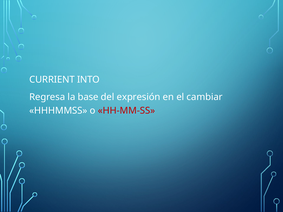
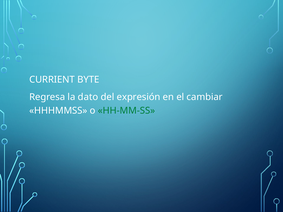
INTO: INTO -> BYTE
base: base -> dato
HH-MM-SS colour: red -> green
